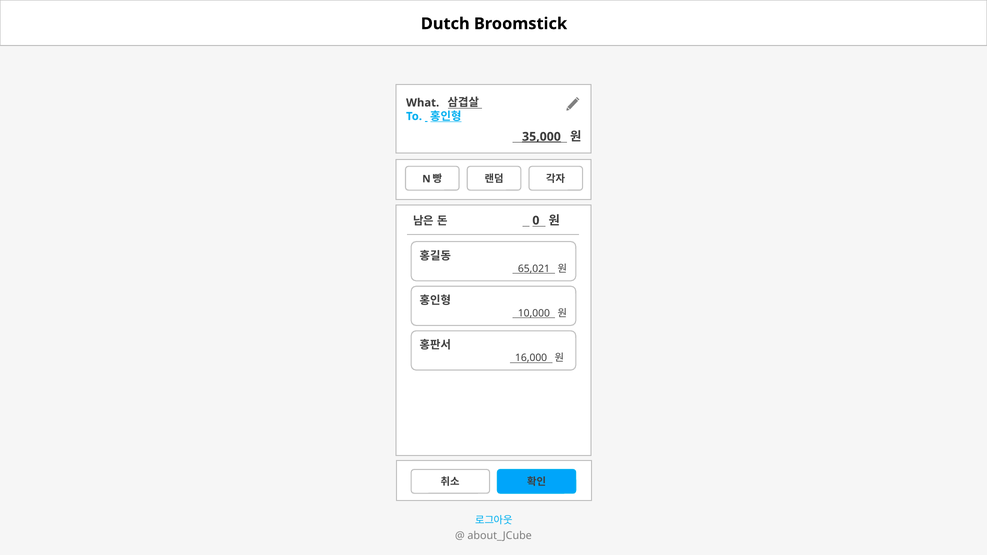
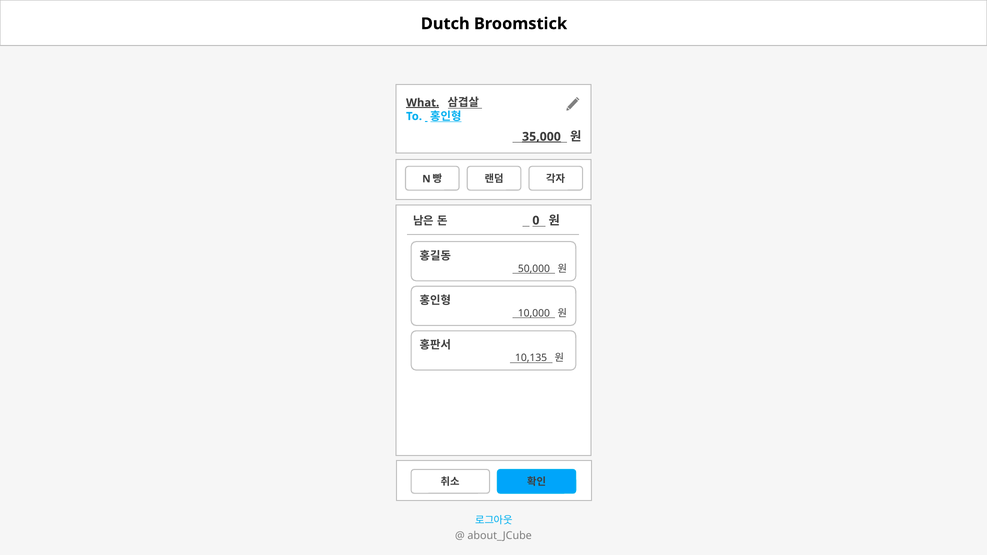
What underline: none -> present
65,021: 65,021 -> 50,000
16,000: 16,000 -> 10,135
